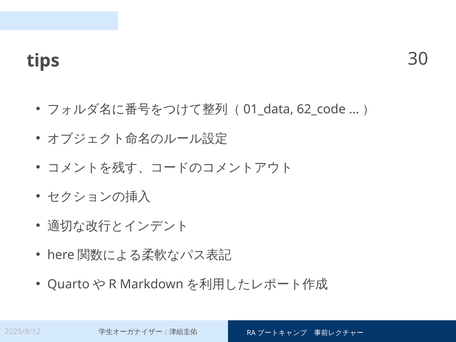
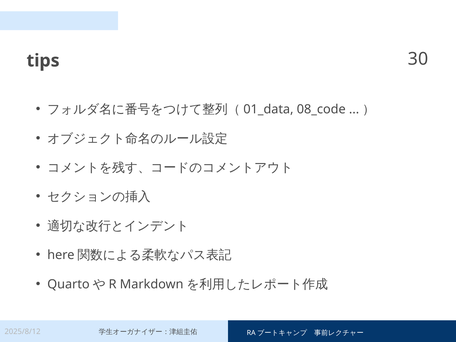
62_code: 62_code -> 08_code
